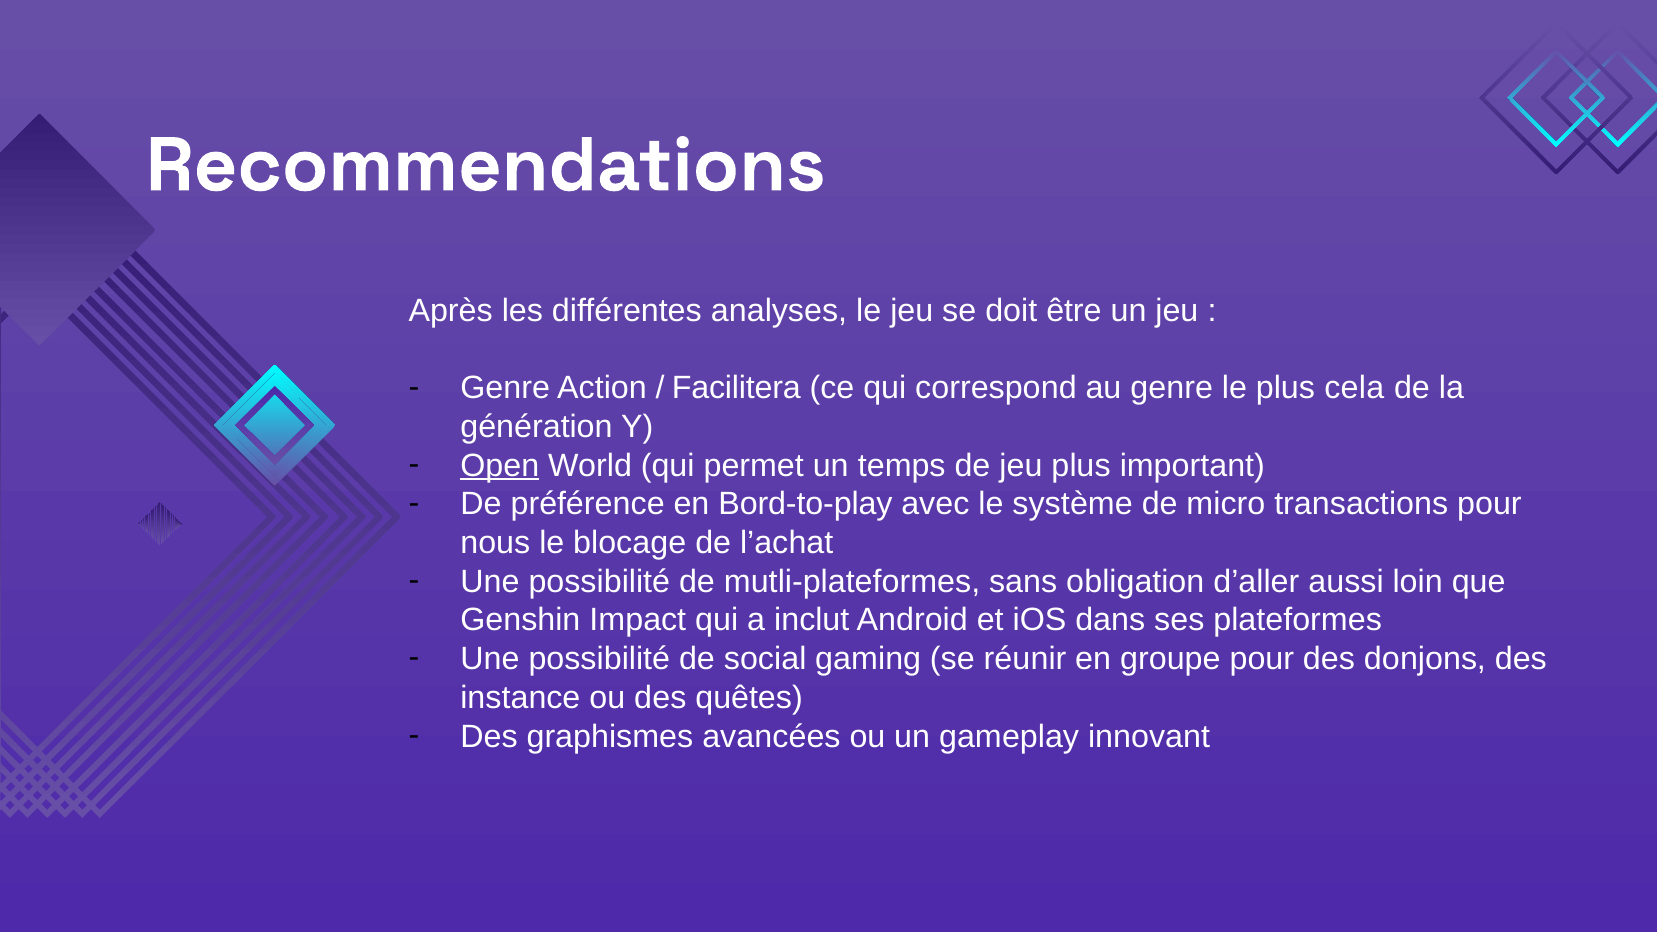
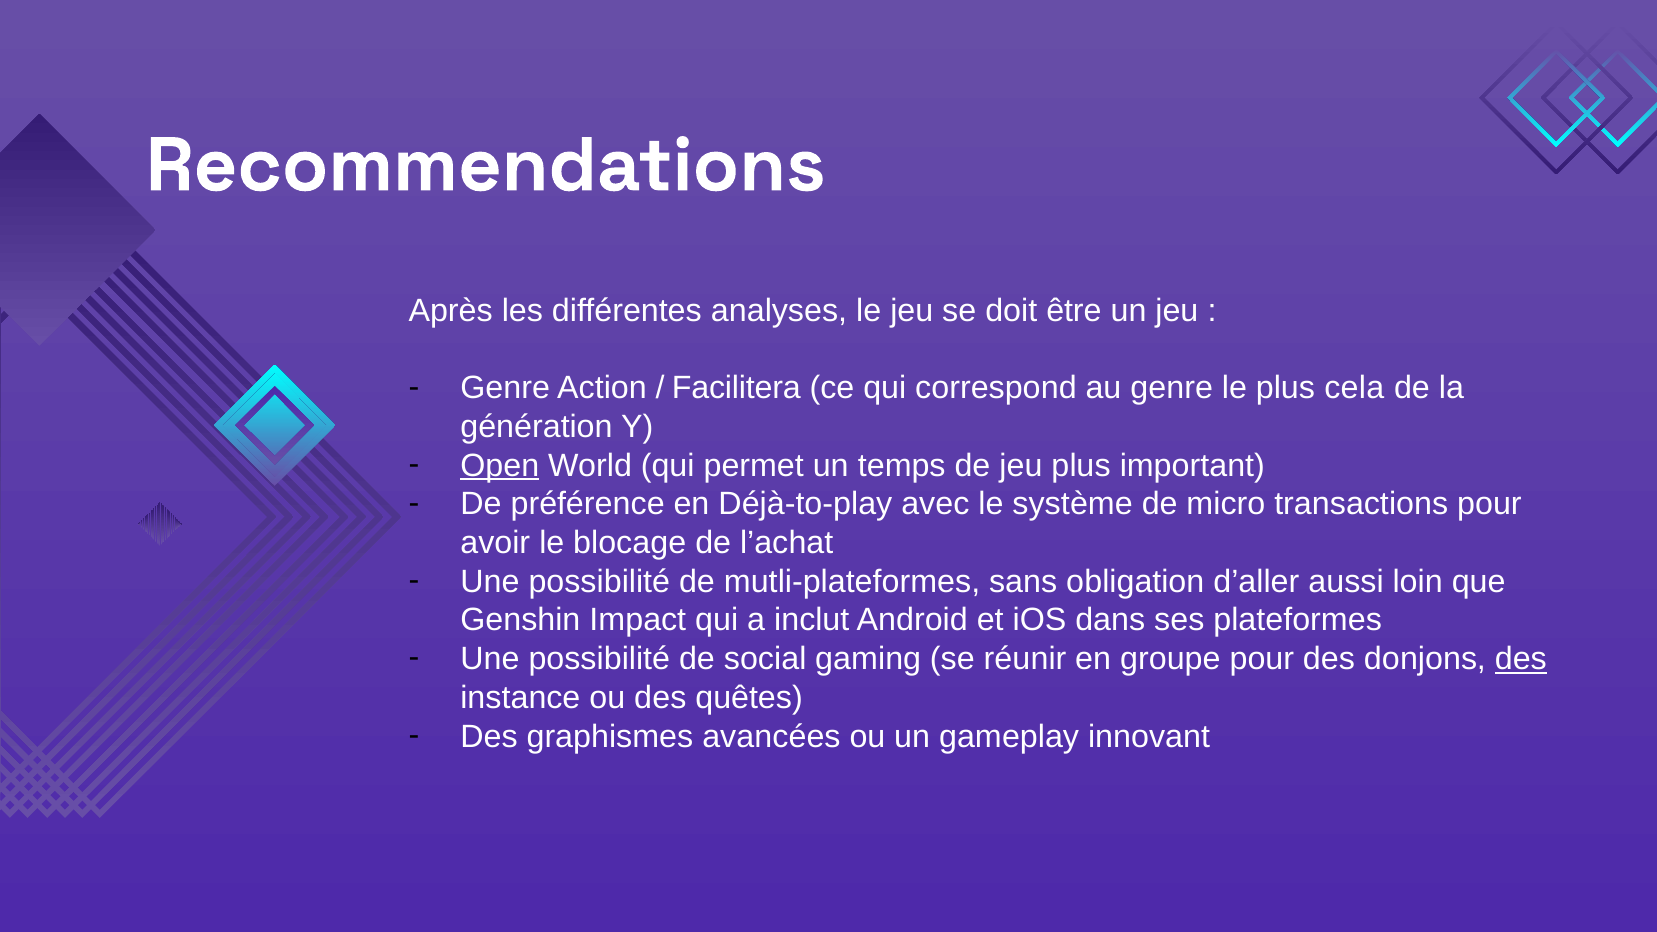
Bord-to-play: Bord-to-play -> Déjà-to-play
nous: nous -> avoir
des at (1521, 659) underline: none -> present
